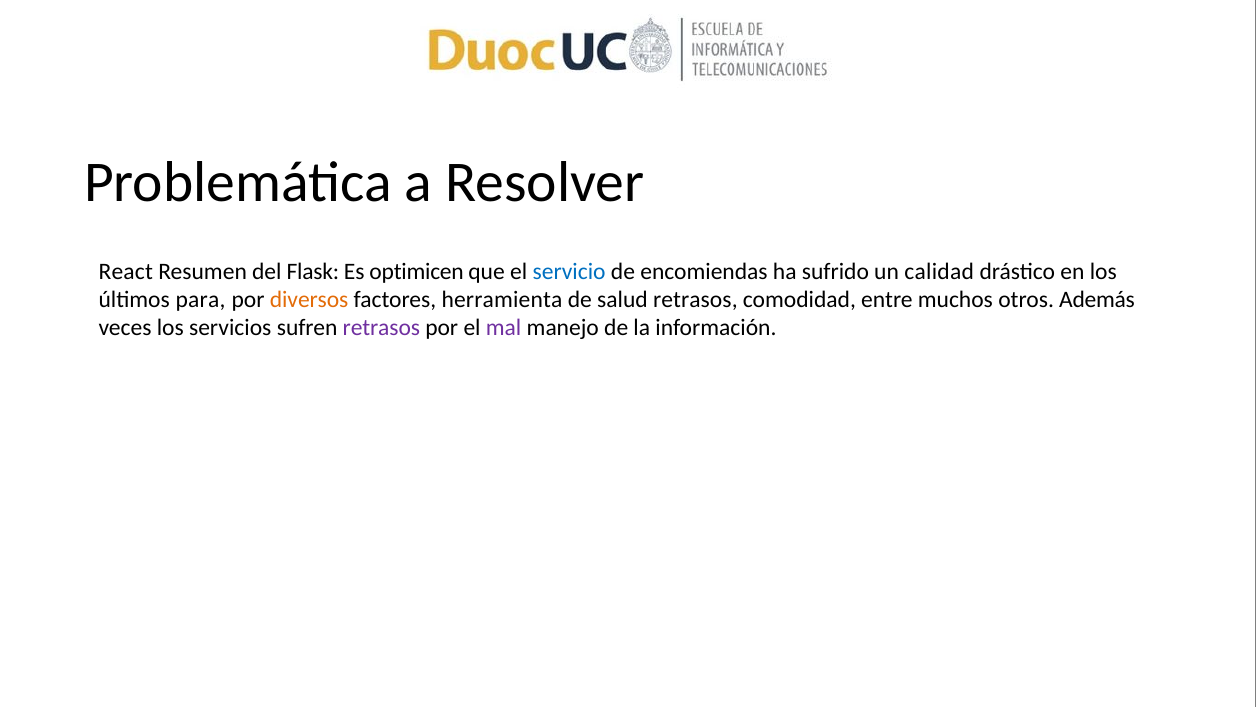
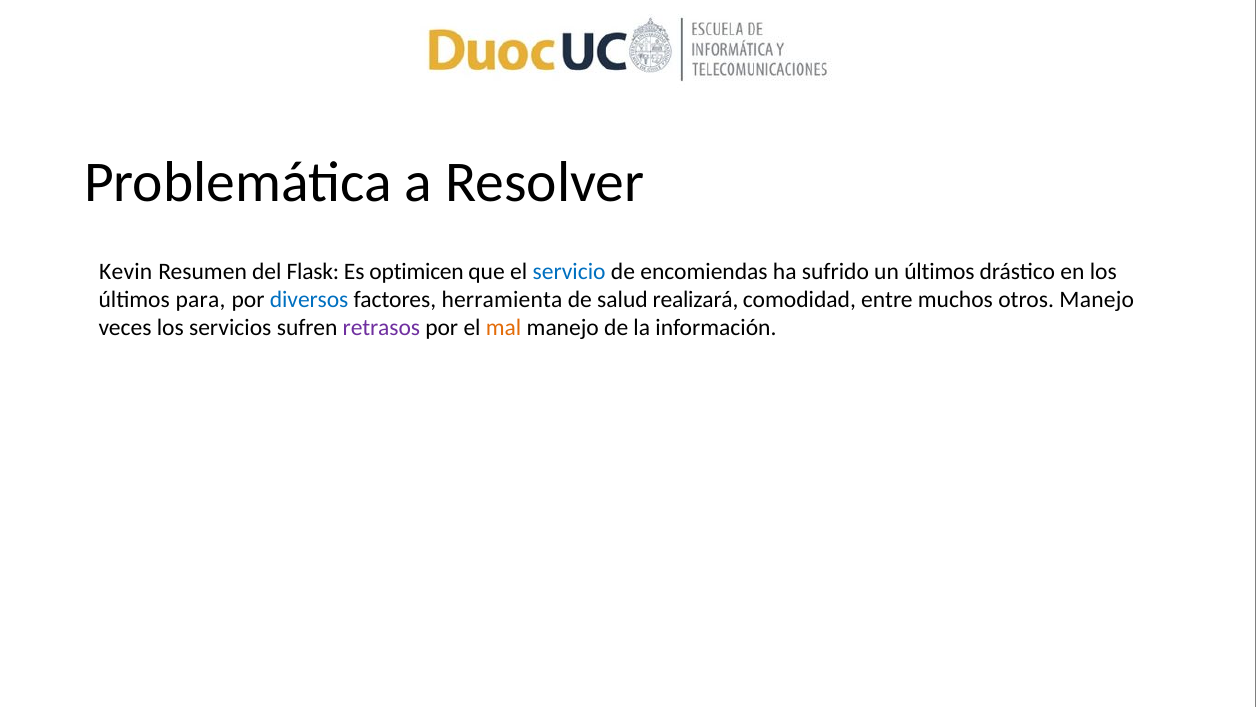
React: React -> Kevin
un calidad: calidad -> últimos
diversos colour: orange -> blue
salud retrasos: retrasos -> realizará
otros Además: Además -> Manejo
mal colour: purple -> orange
